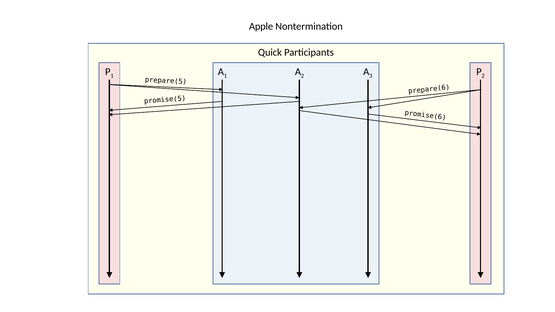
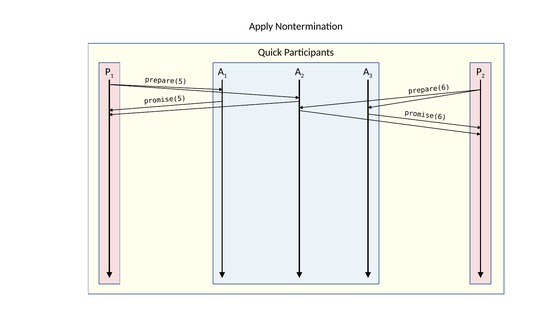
Apple: Apple -> Apply
